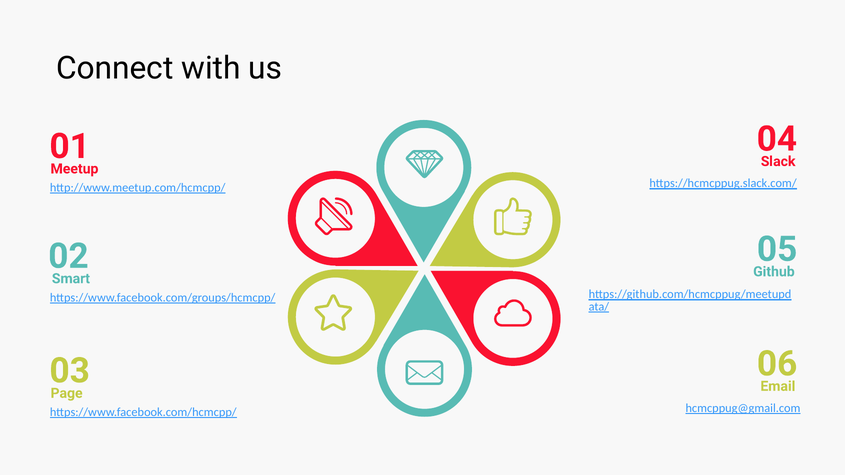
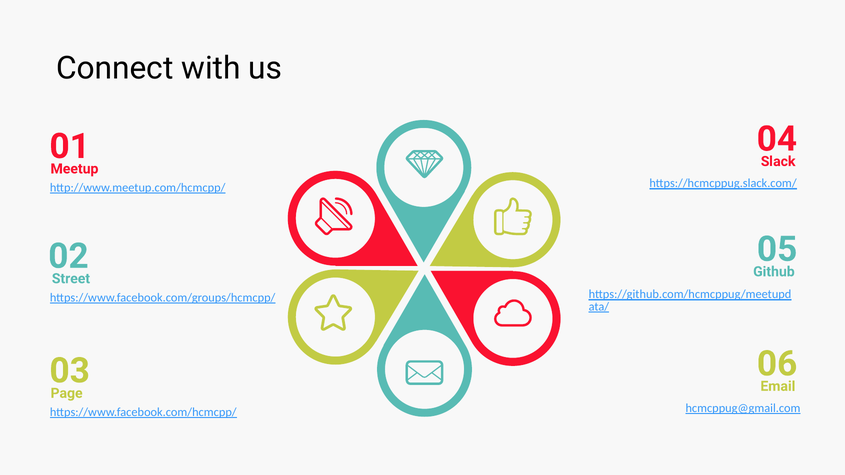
Smart: Smart -> Street
